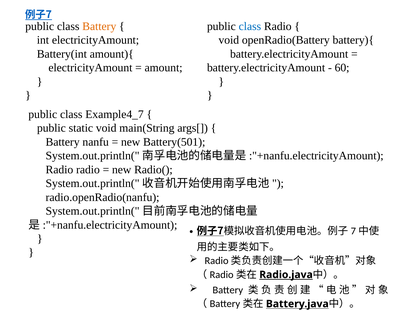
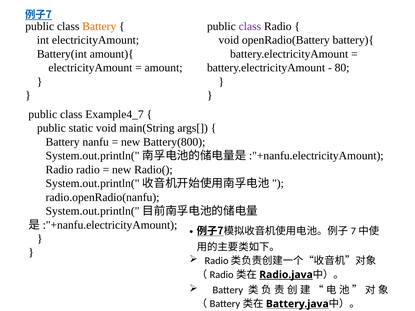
class at (250, 26) colour: blue -> purple
60: 60 -> 80
Battery(501: Battery(501 -> Battery(800
